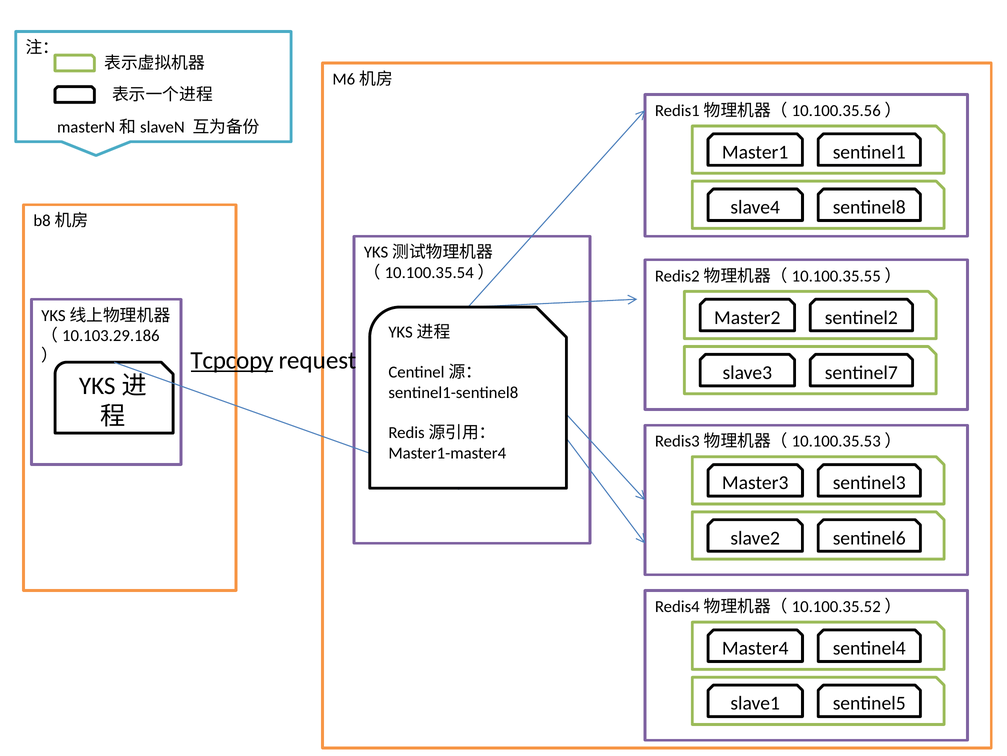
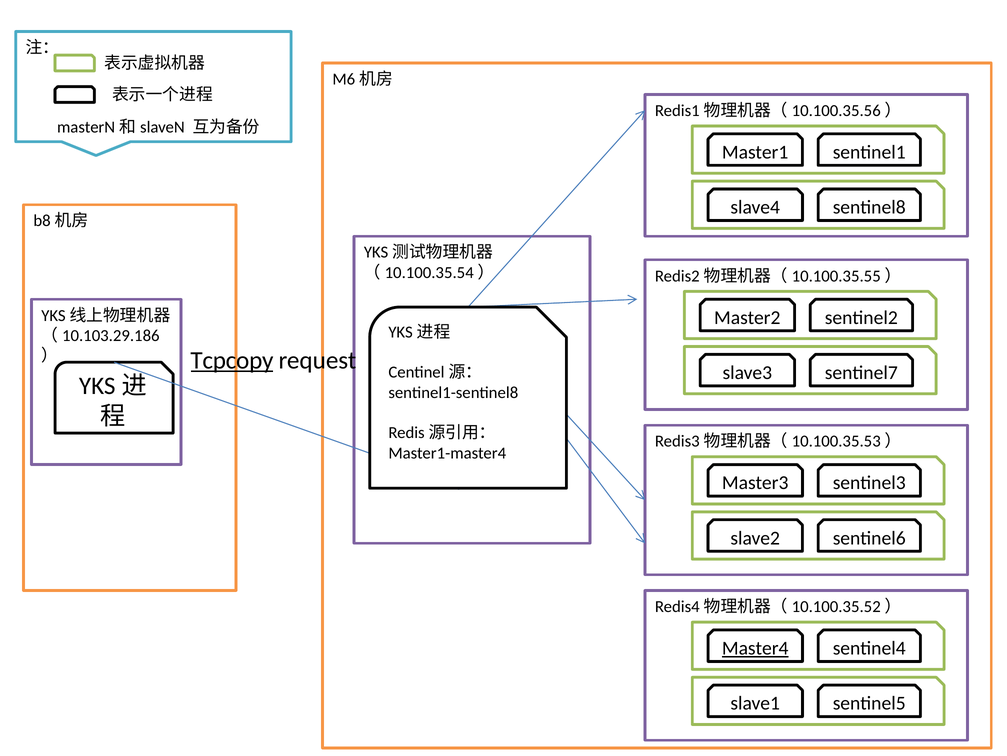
Master4 underline: none -> present
